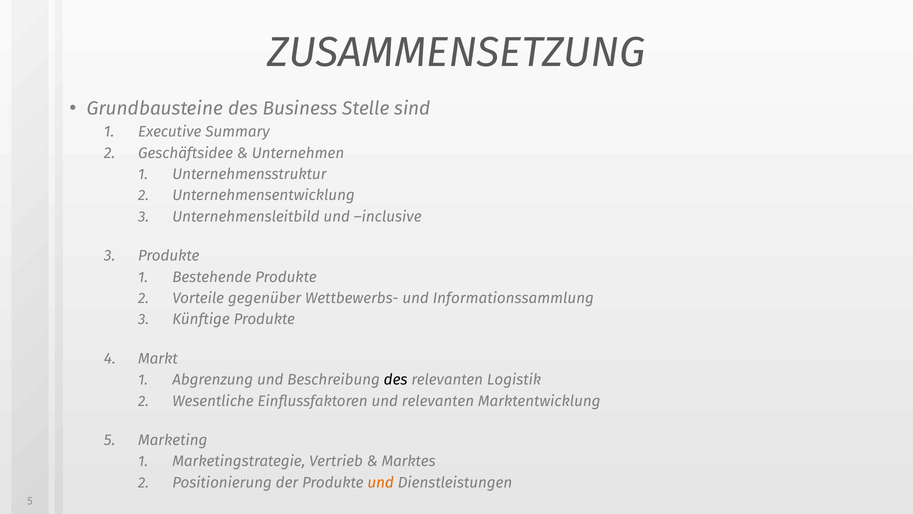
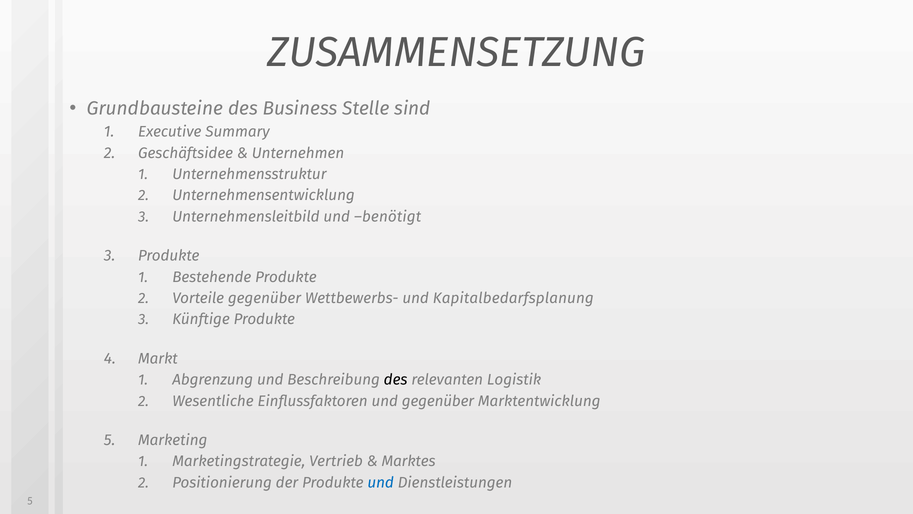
inclusive: inclusive -> benötigt
Informationssammlung: Informationssammlung -> Kapitalbedarfsplanung
und relevanten: relevanten -> gegenüber
und at (381, 482) colour: orange -> blue
